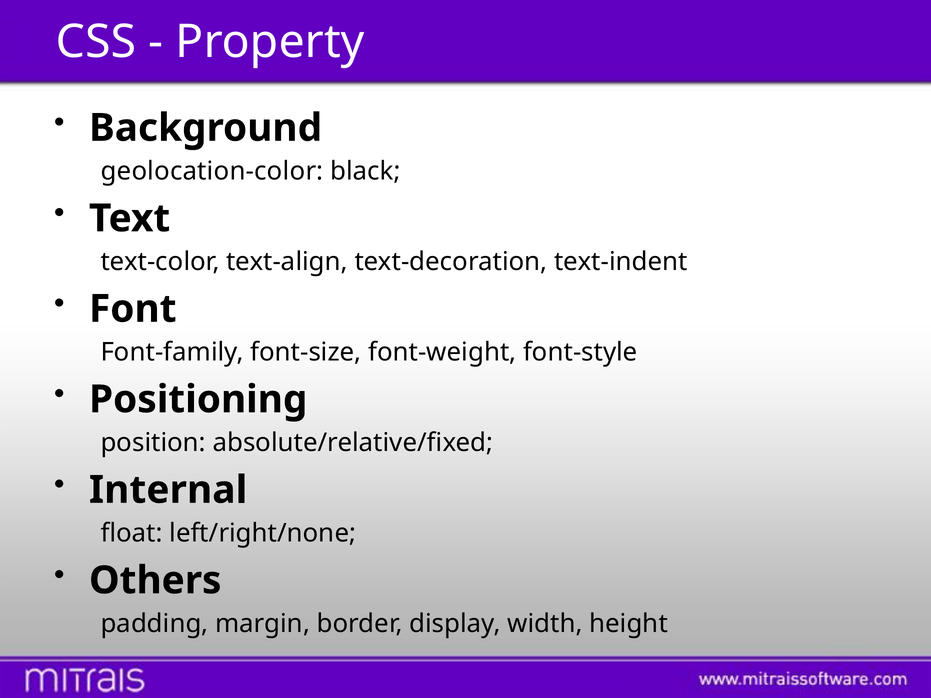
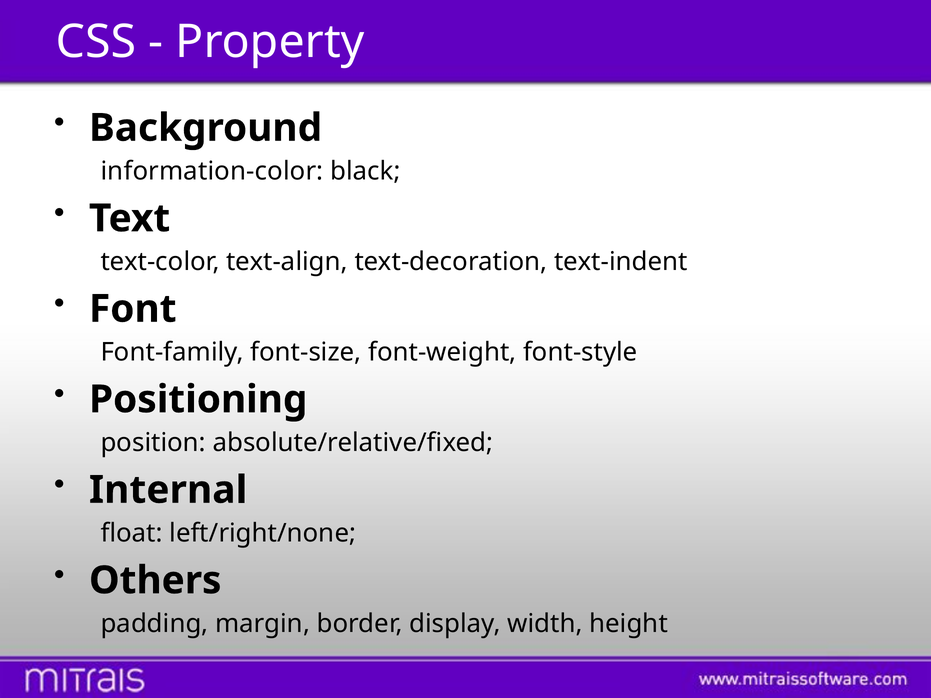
geolocation-color: geolocation-color -> information-color
